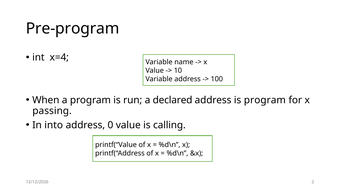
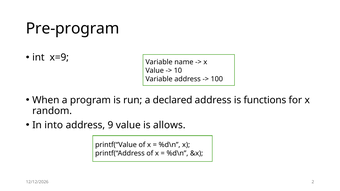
x=4: x=4 -> x=9
is program: program -> functions
passing: passing -> random
0: 0 -> 9
calling: calling -> allows
